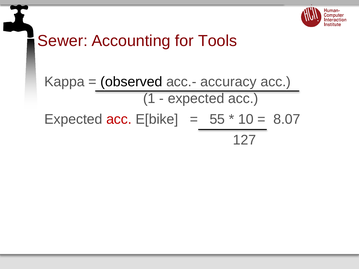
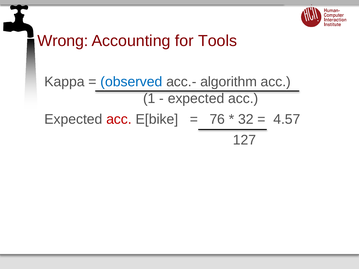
Sewer: Sewer -> Wrong
observed colour: black -> blue
accuracy: accuracy -> algorithm
55: 55 -> 76
10: 10 -> 32
8.07: 8.07 -> 4.57
